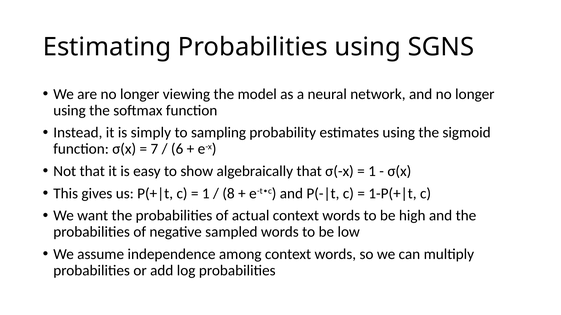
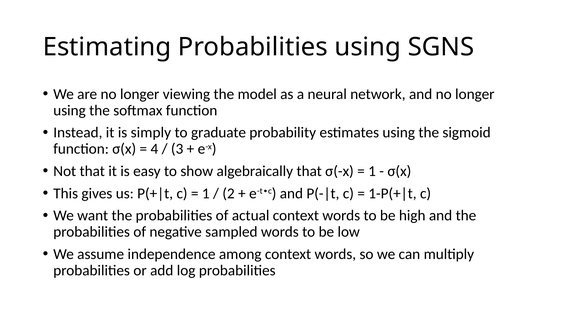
sampling: sampling -> graduate
7: 7 -> 4
6: 6 -> 3
8: 8 -> 2
